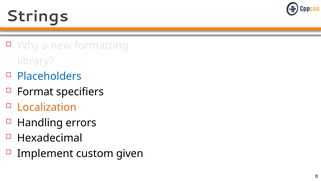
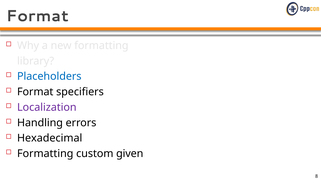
Strings at (37, 16): Strings -> Format
Localization colour: orange -> purple
Implement at (45, 153): Implement -> Formatting
